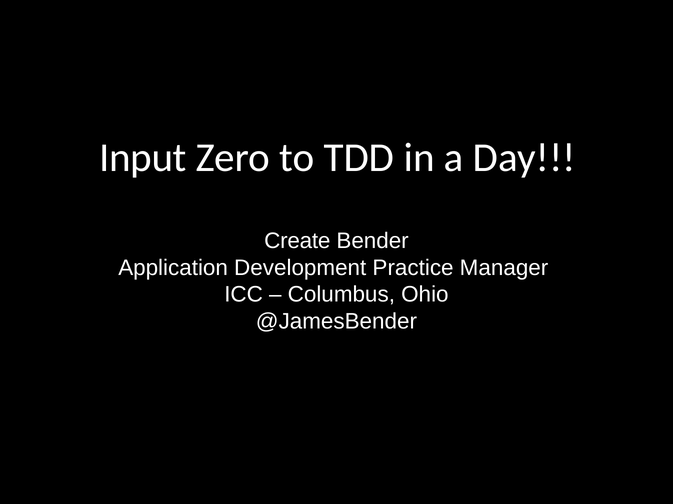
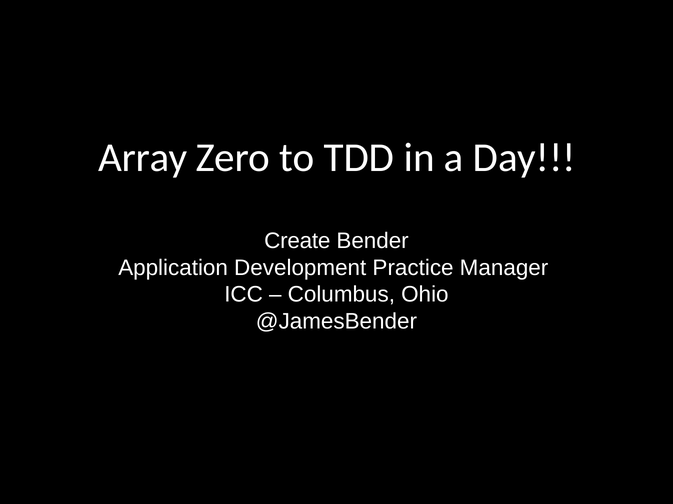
Input: Input -> Array
